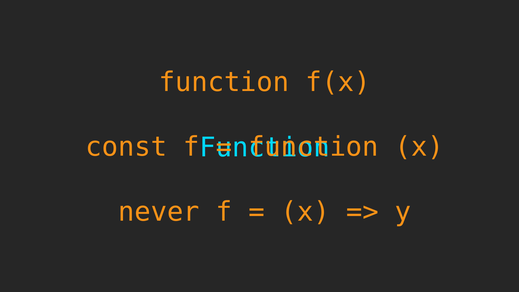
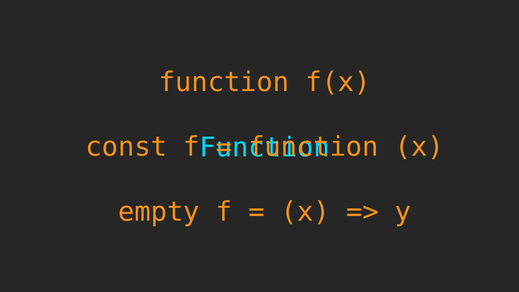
never: never -> empty
